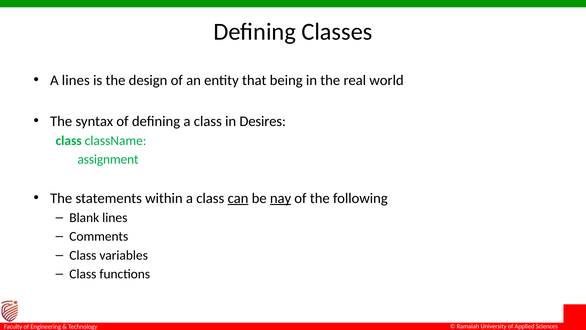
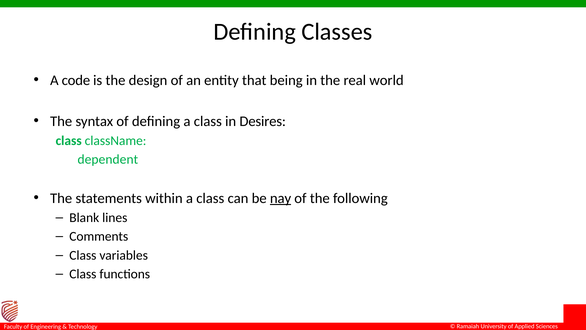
A lines: lines -> code
assignment: assignment -> dependent
can underline: present -> none
